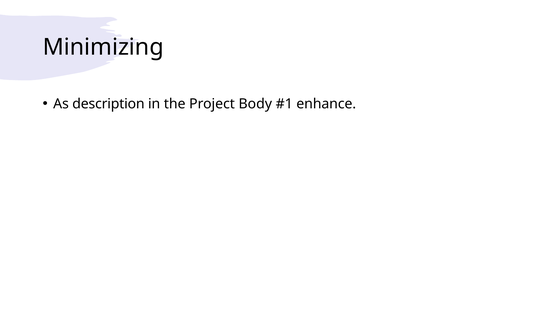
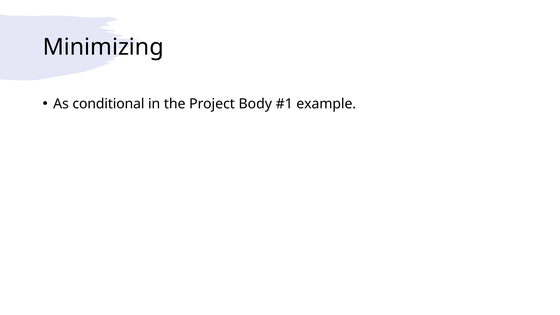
description: description -> conditional
enhance: enhance -> example
